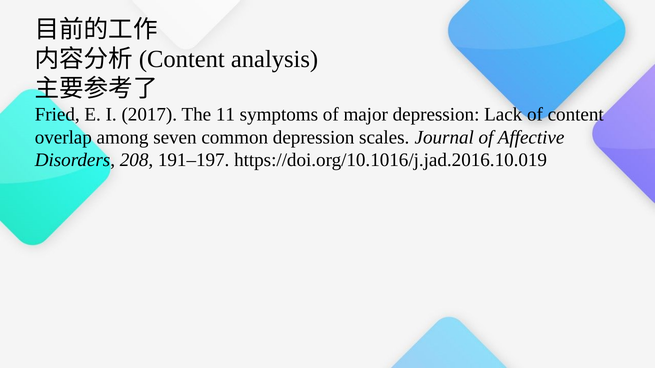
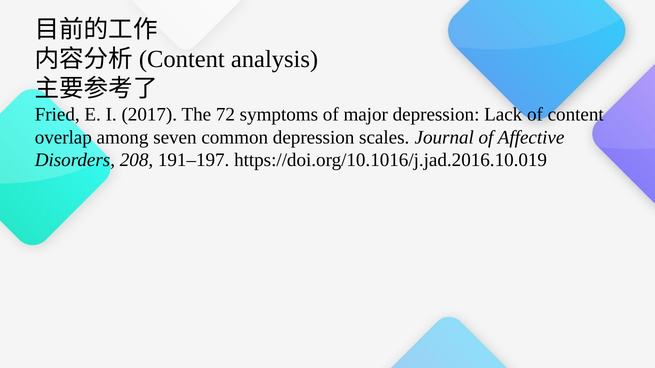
11: 11 -> 72
